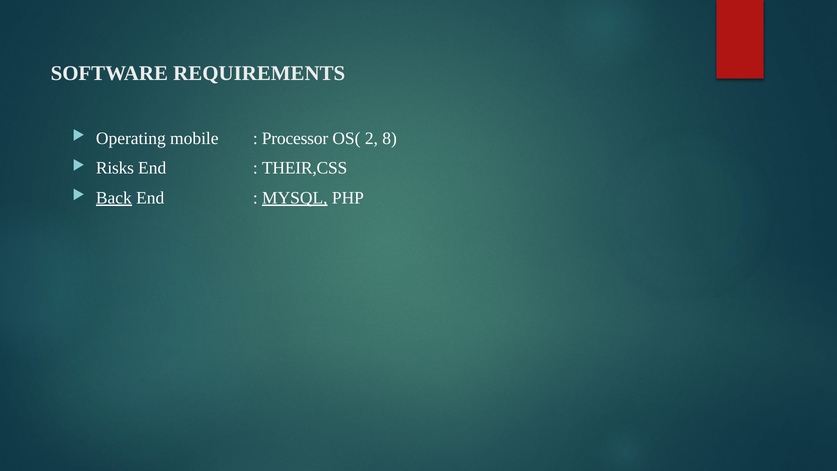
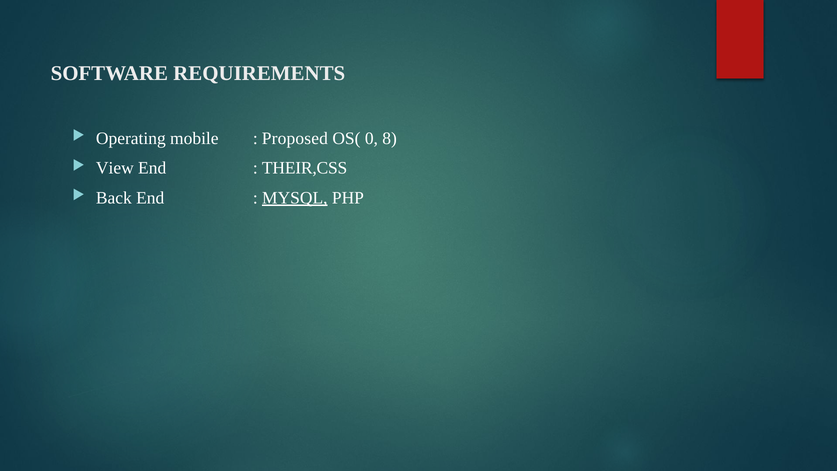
Processor: Processor -> Proposed
2: 2 -> 0
Risks: Risks -> View
Back underline: present -> none
